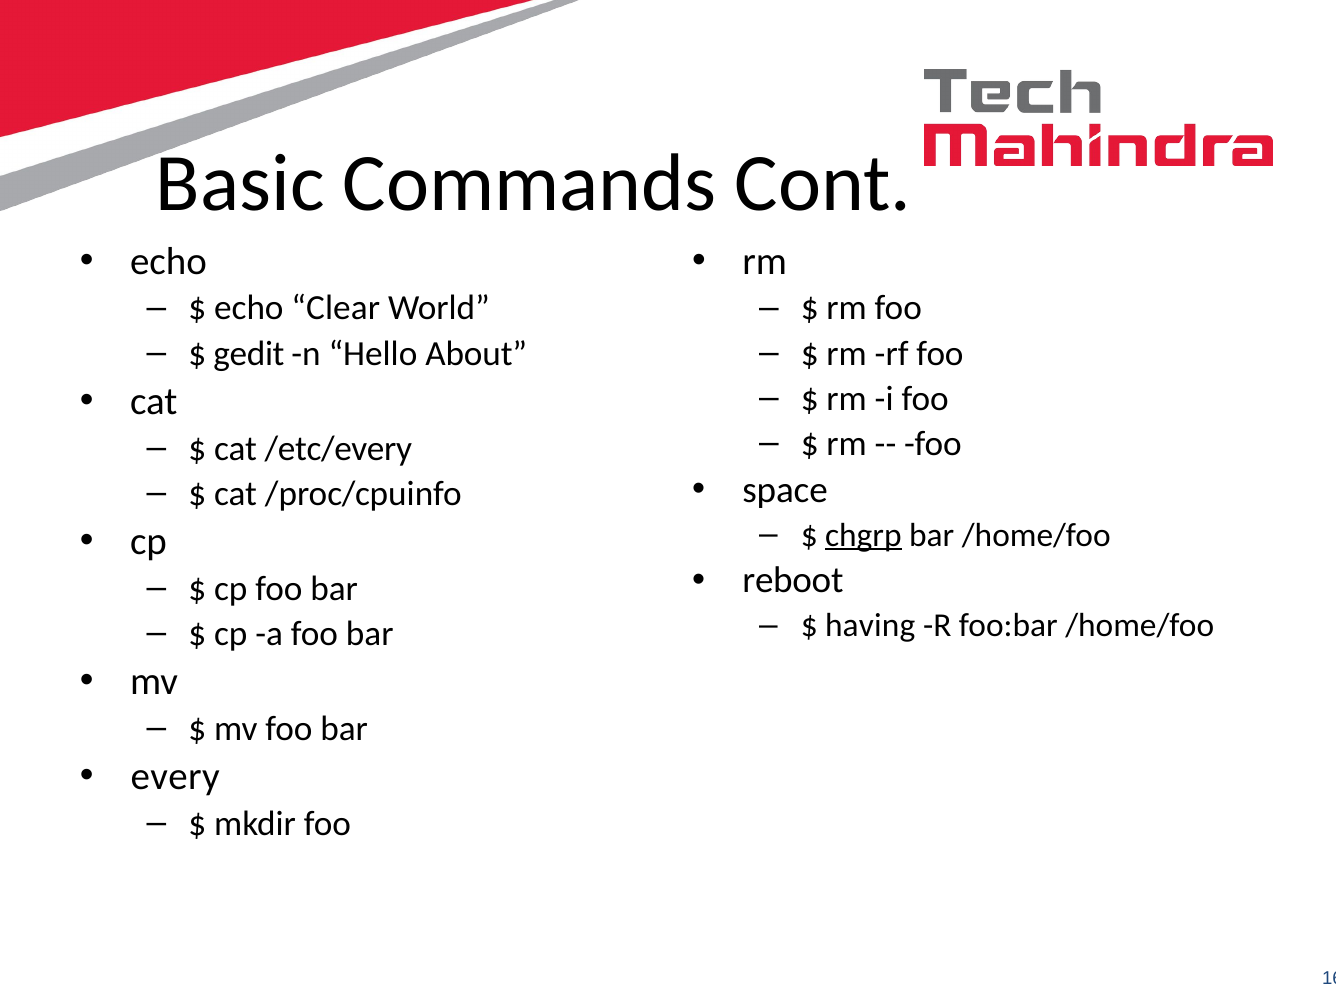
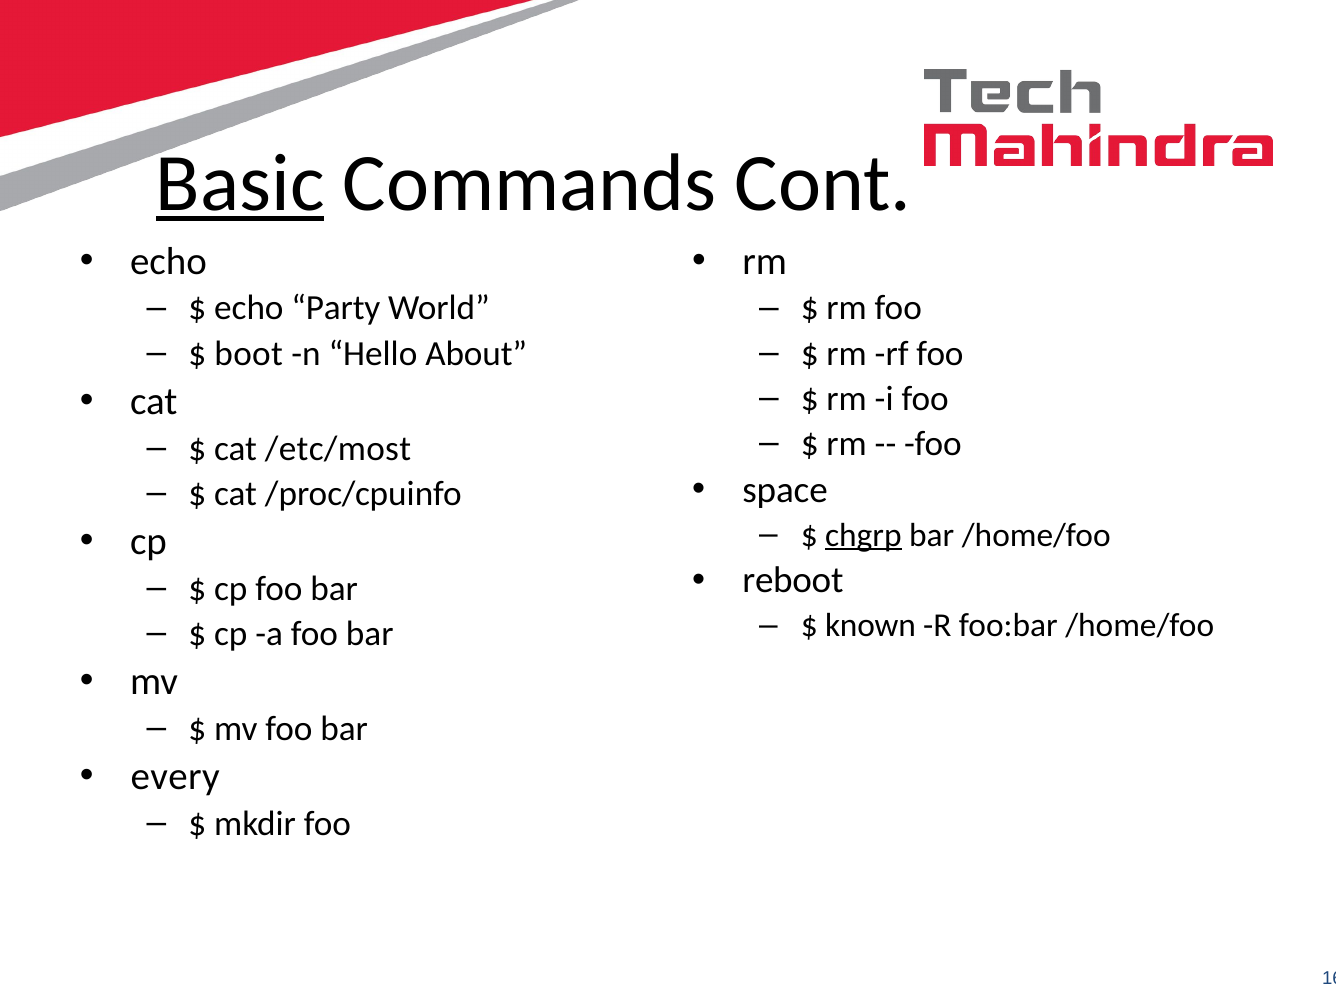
Basic underline: none -> present
Clear: Clear -> Party
gedit: gedit -> boot
/etc/every: /etc/every -> /etc/most
having: having -> known
